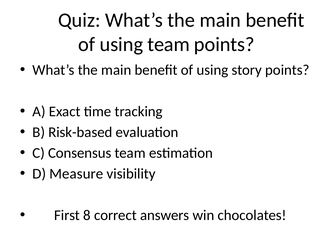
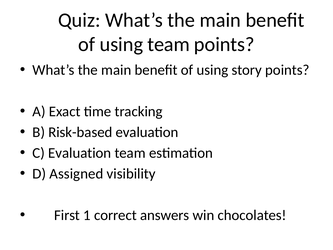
C Consensus: Consensus -> Evaluation
Measure: Measure -> Assigned
8: 8 -> 1
